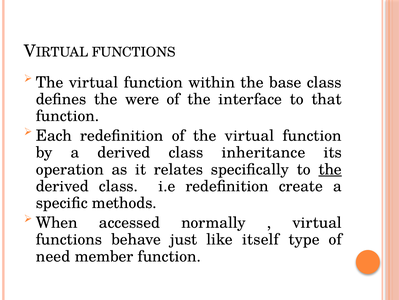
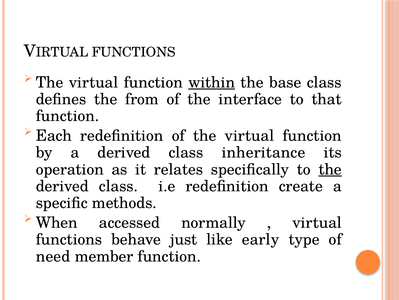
within underline: none -> present
were: were -> from
itself: itself -> early
